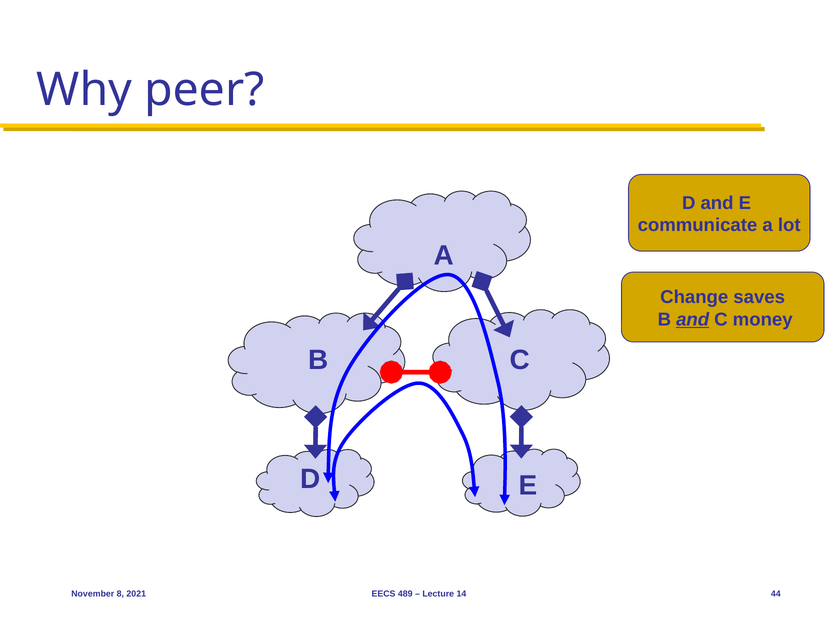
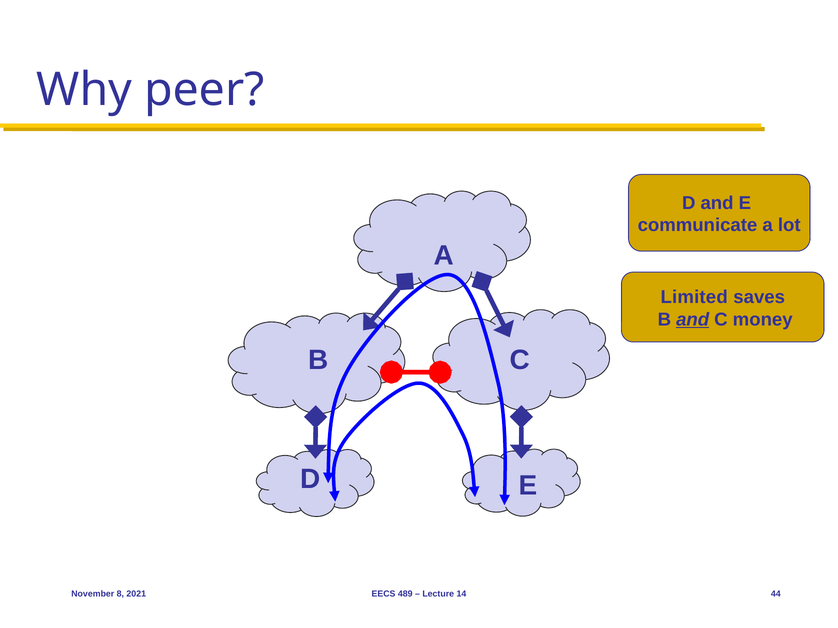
Change: Change -> Limited
